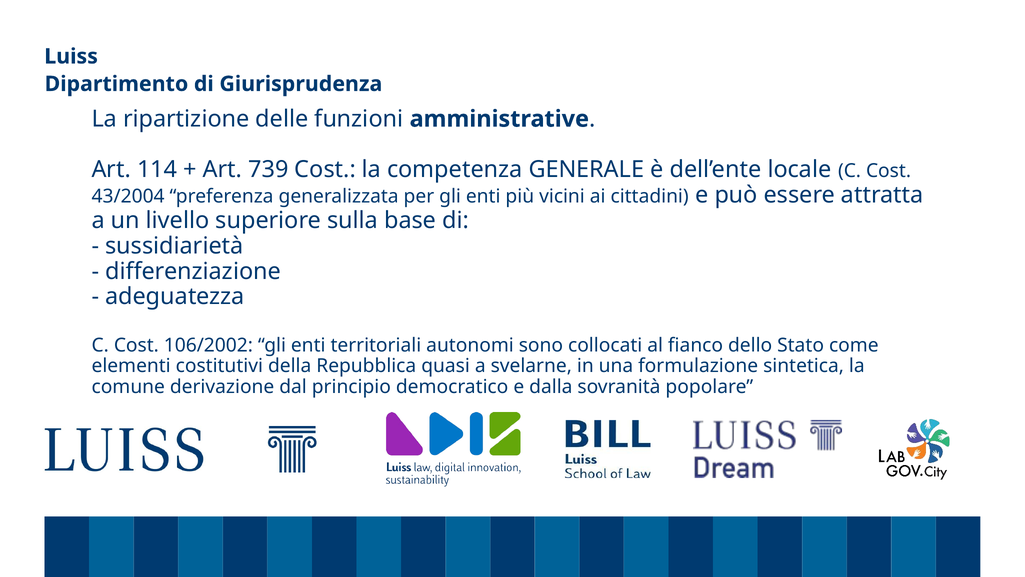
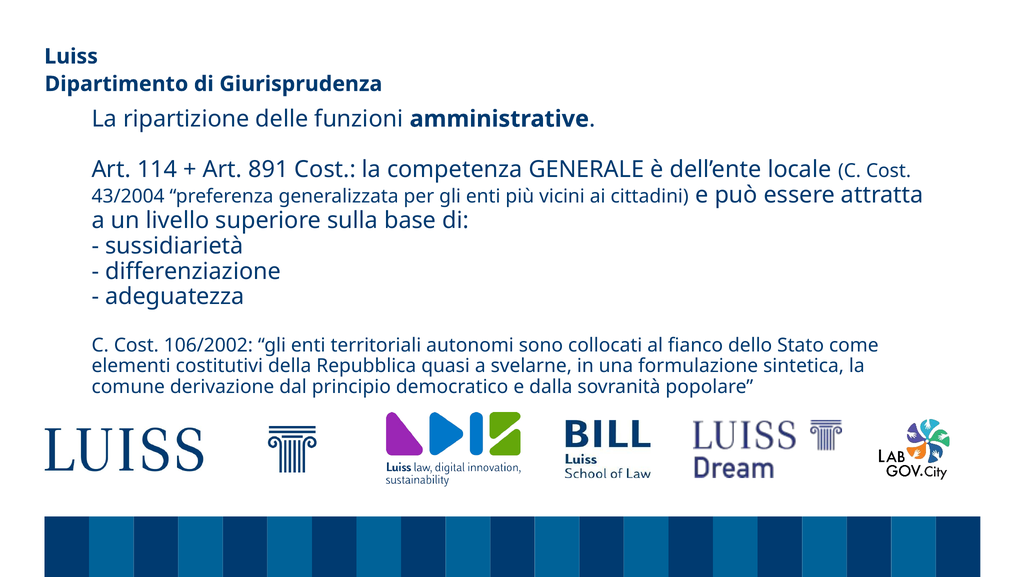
739: 739 -> 891
